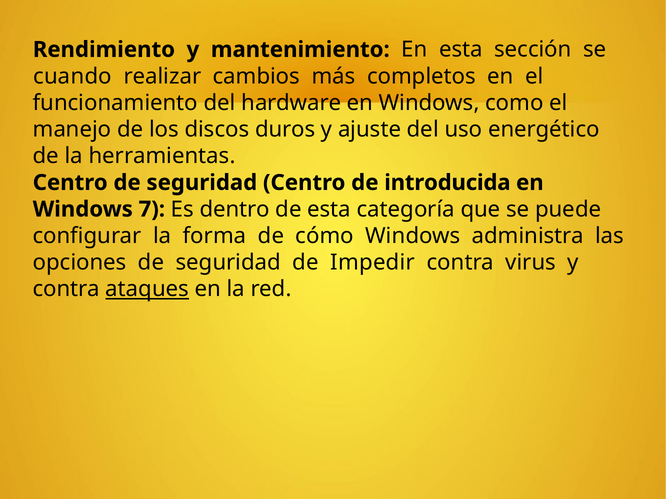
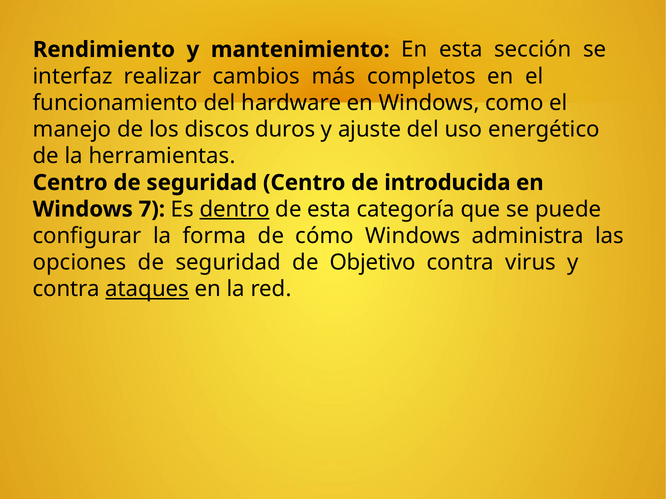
cuando: cuando -> interfaz
dentro underline: none -> present
Impedir: Impedir -> Objetivo
